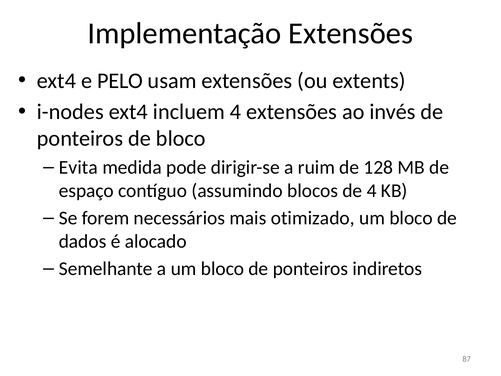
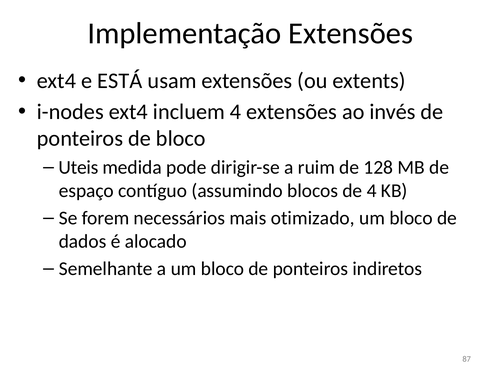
PELO: PELO -> ESTÁ
Evita: Evita -> Uteis
